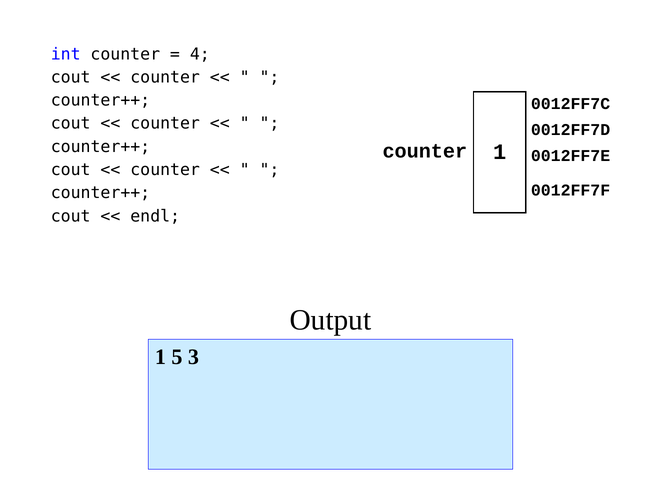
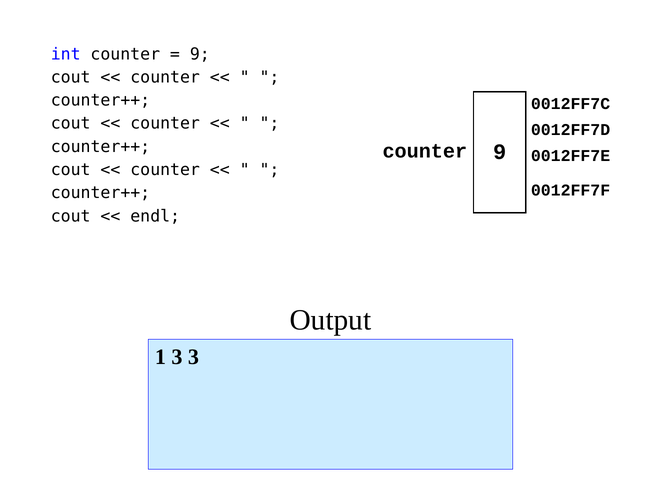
4 at (200, 54): 4 -> 9
counter 1: 1 -> 9
1 5: 5 -> 3
